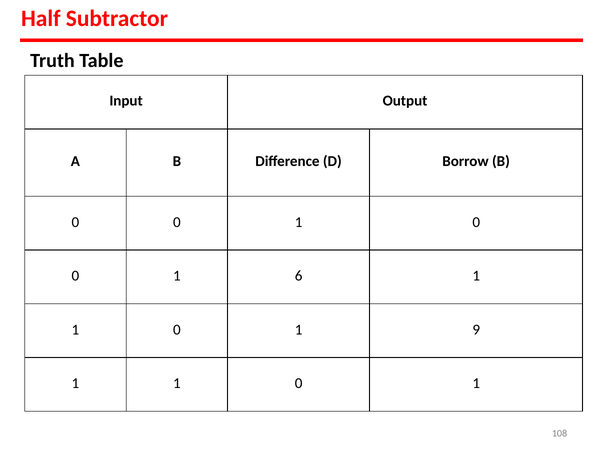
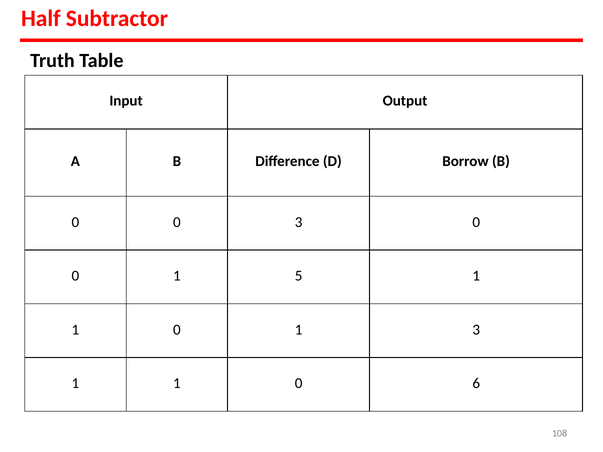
1 at (299, 222): 1 -> 3
6: 6 -> 5
1 9: 9 -> 3
1 at (476, 384): 1 -> 6
